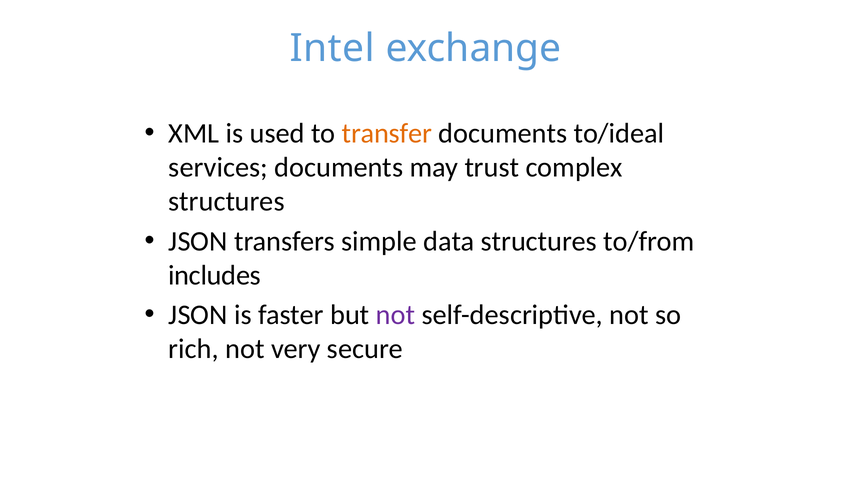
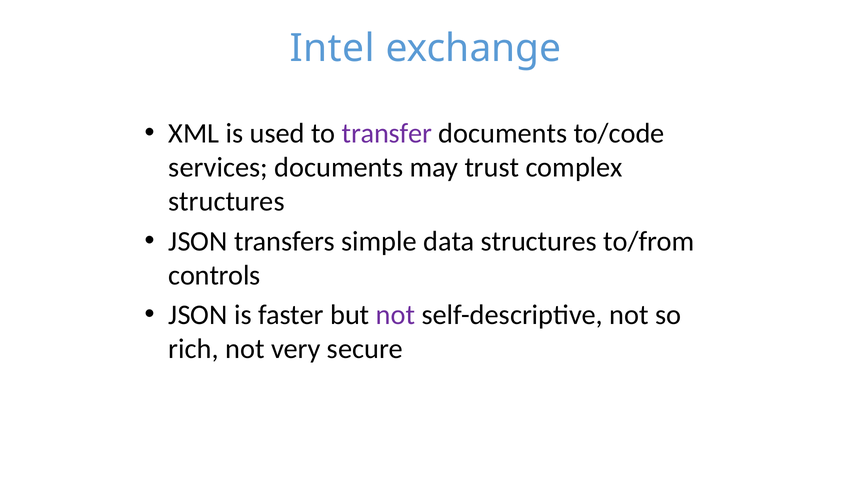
transfer colour: orange -> purple
to/ideal: to/ideal -> to/code
includes: includes -> controls
